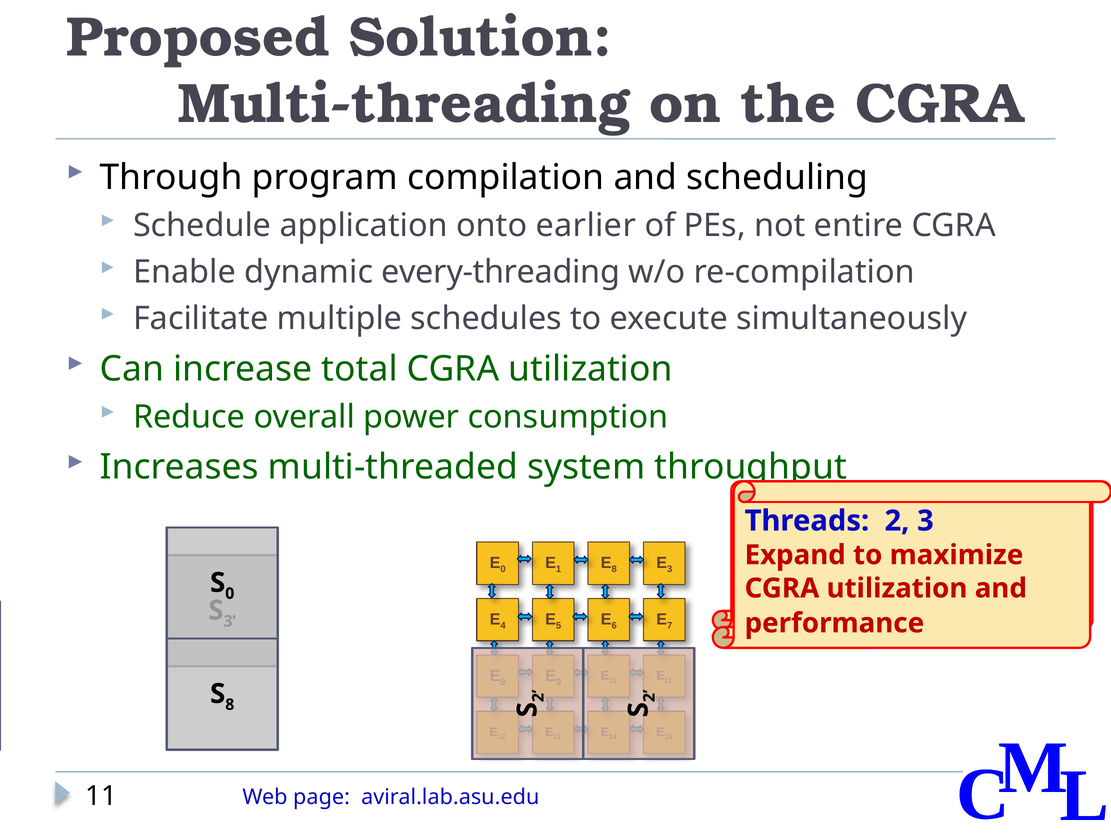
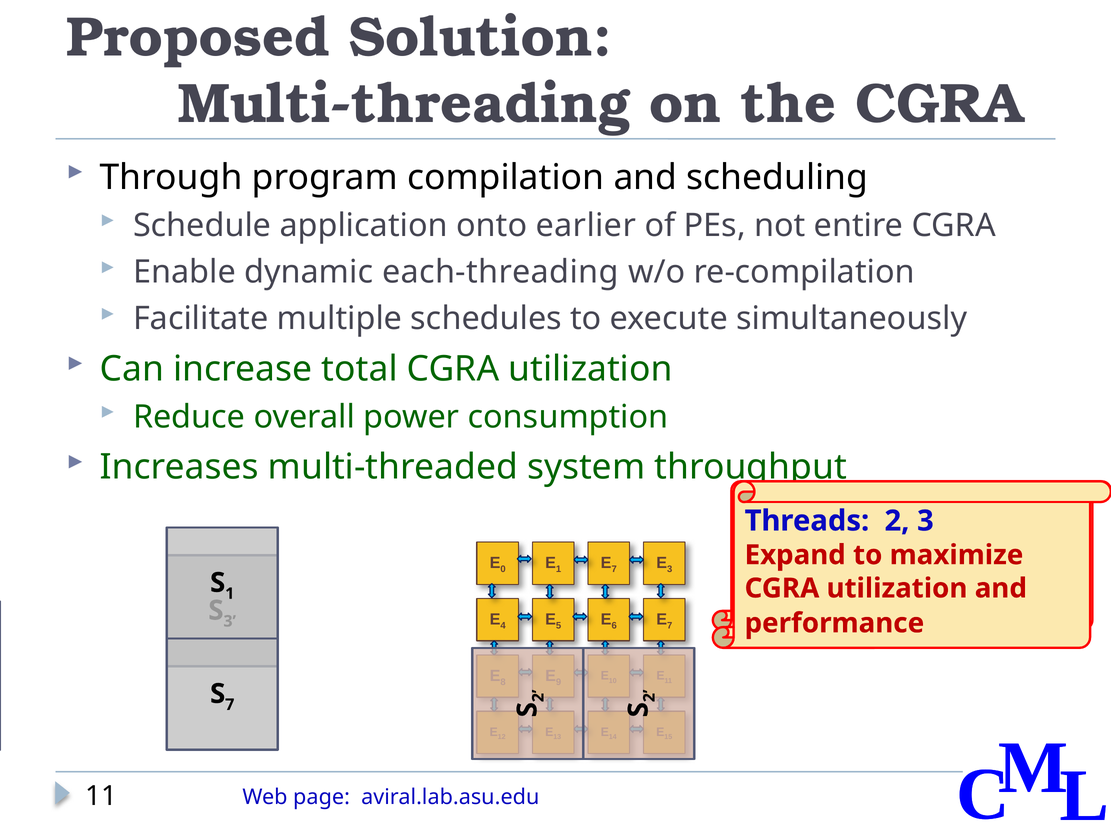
every-threading: every-threading -> each-threading
8 at (614, 570): 8 -> 7
0 at (230, 594): 0 -> 1
8 at (230, 705): 8 -> 7
